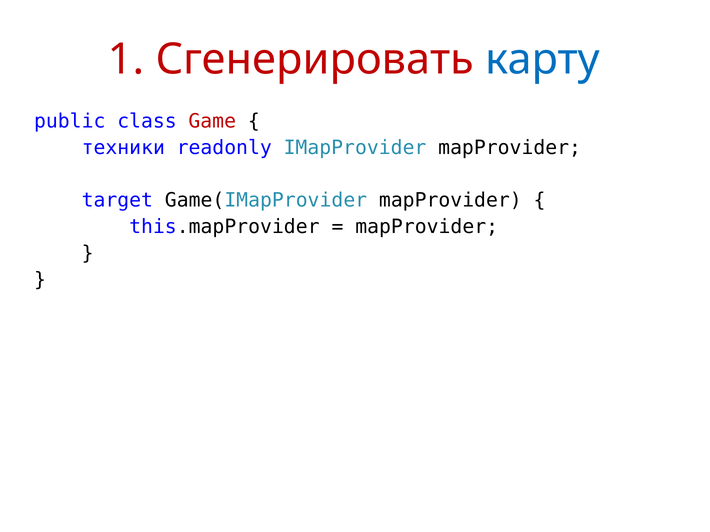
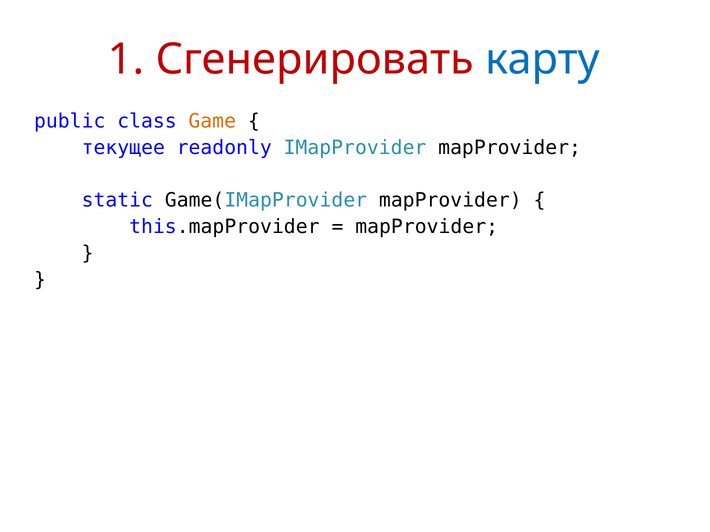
Game colour: red -> orange
техники: техники -> текущее
target: target -> static
